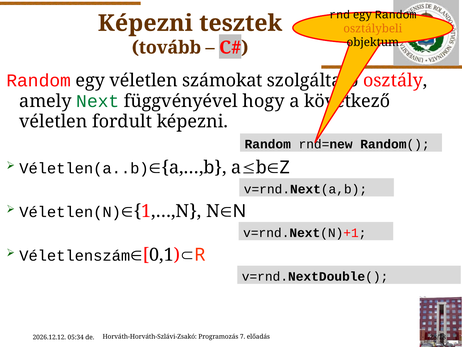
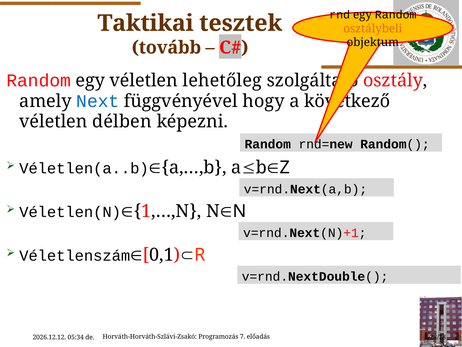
Képezni at (145, 23): Képezni -> Taktikai
számokat: számokat -> lehetőleg
Next colour: green -> blue
fordult: fordult -> délben
